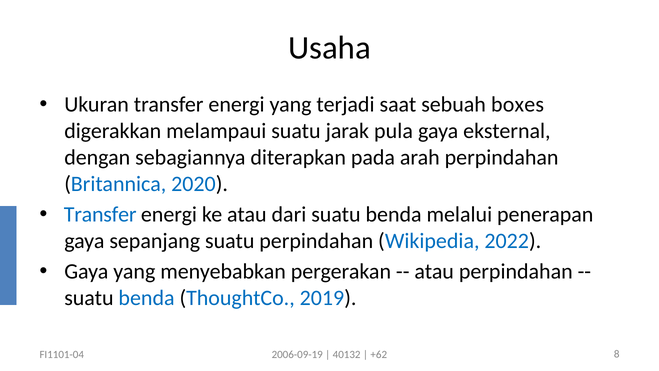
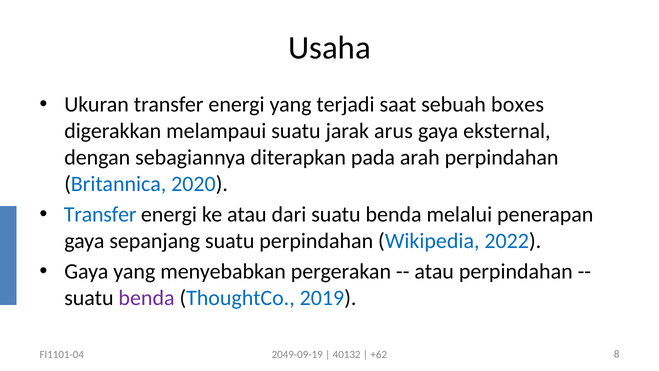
pula: pula -> arus
benda at (147, 298) colour: blue -> purple
2006-09-19: 2006-09-19 -> 2049-09-19
